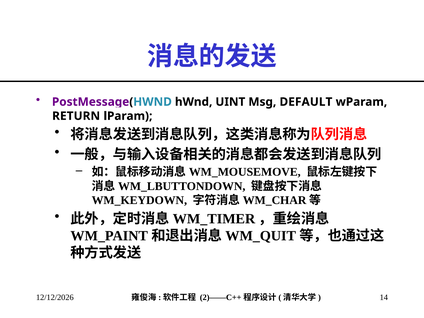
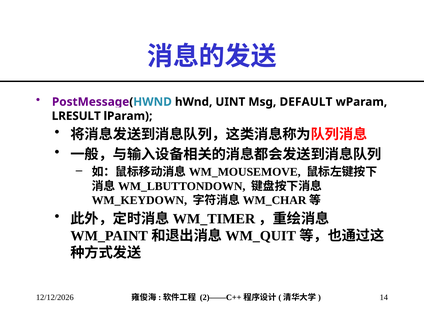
RETURN: RETURN -> LRESULT
